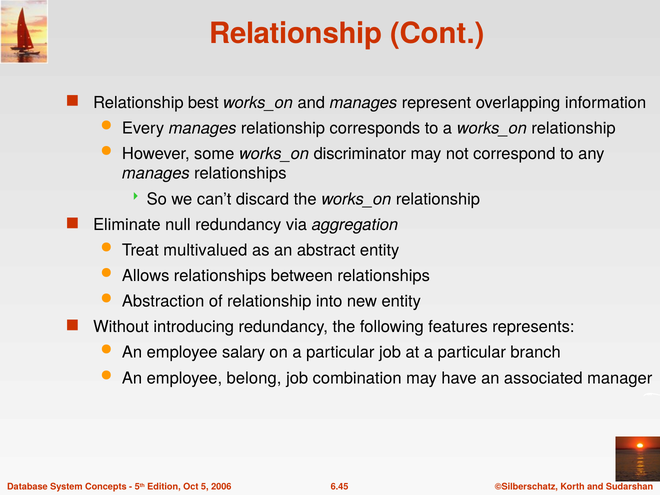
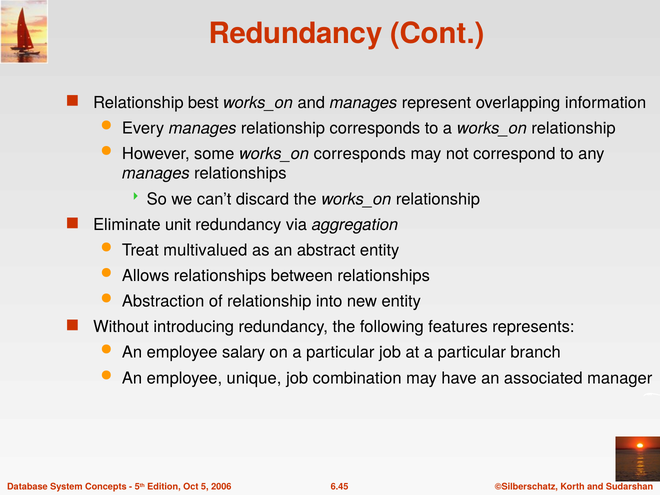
Relationship at (296, 34): Relationship -> Redundancy
works_on discriminator: discriminator -> corresponds
null: null -> unit
belong: belong -> unique
